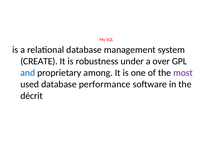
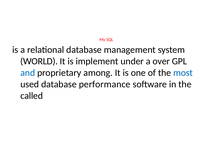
CREATE: CREATE -> WORLD
robustness: robustness -> implement
most colour: purple -> blue
décrit: décrit -> called
